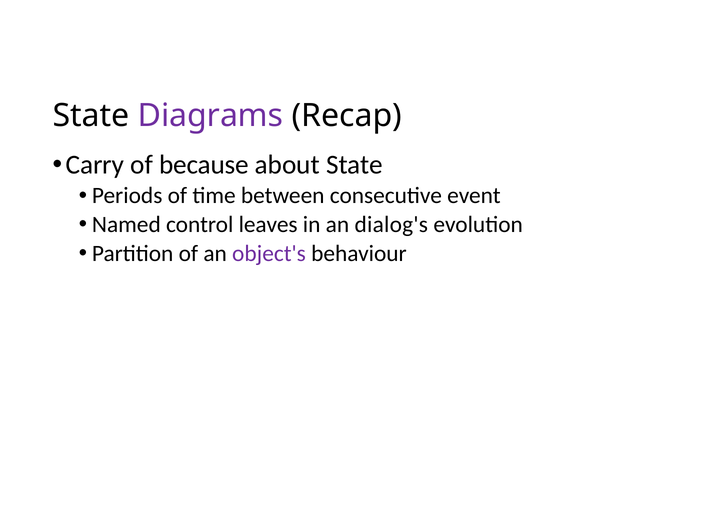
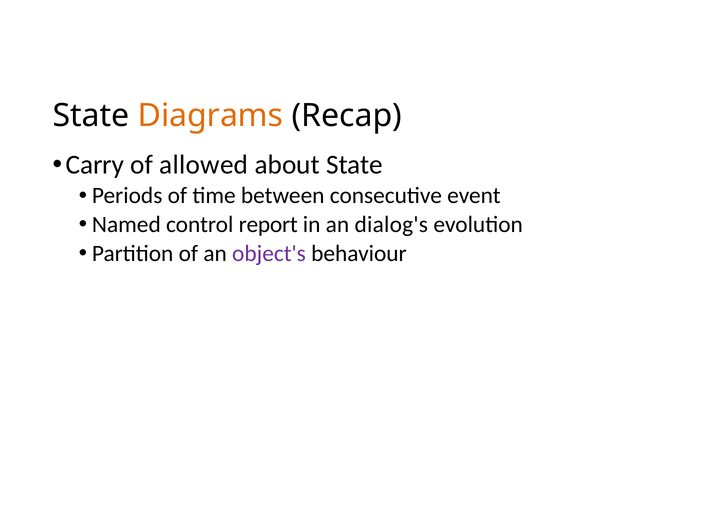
Diagrams colour: purple -> orange
because: because -> allowed
leaves: leaves -> report
